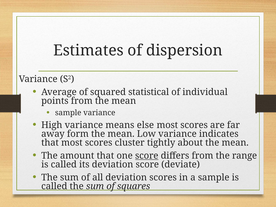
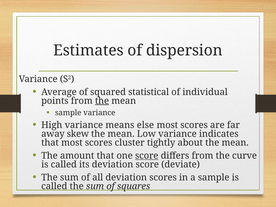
the at (102, 101) underline: none -> present
form: form -> skew
range: range -> curve
